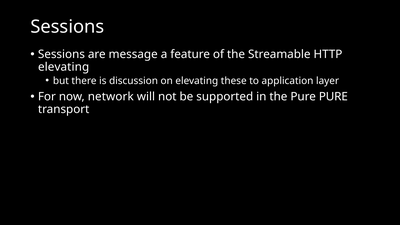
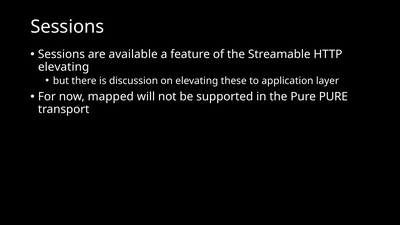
message: message -> available
network: network -> mapped
